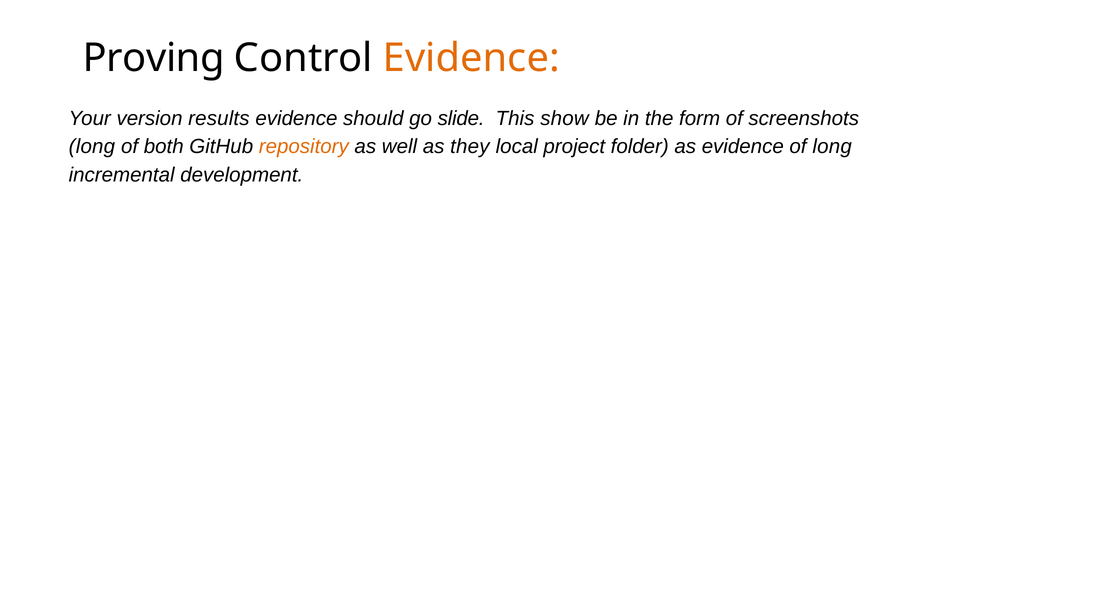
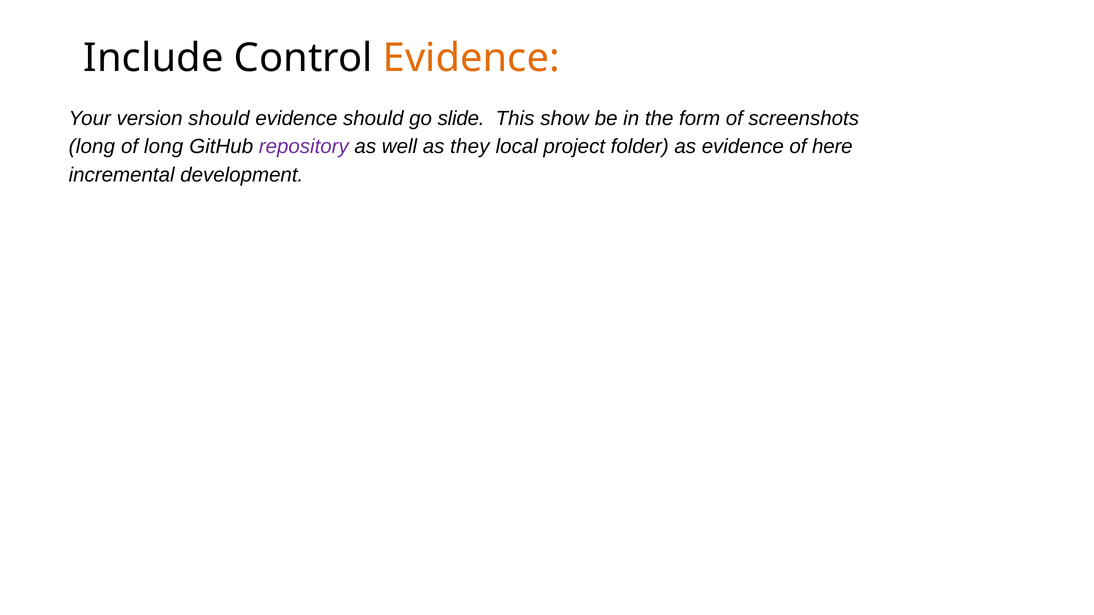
Proving: Proving -> Include
version results: results -> should
of both: both -> long
repository colour: orange -> purple
of long: long -> here
